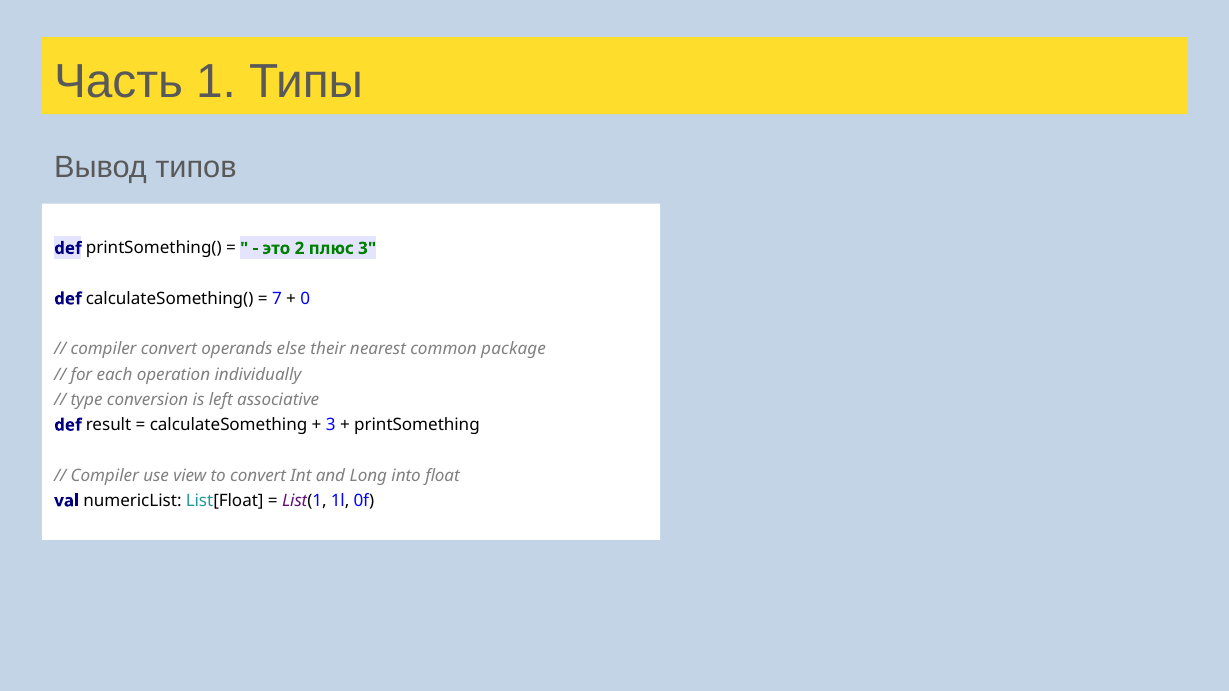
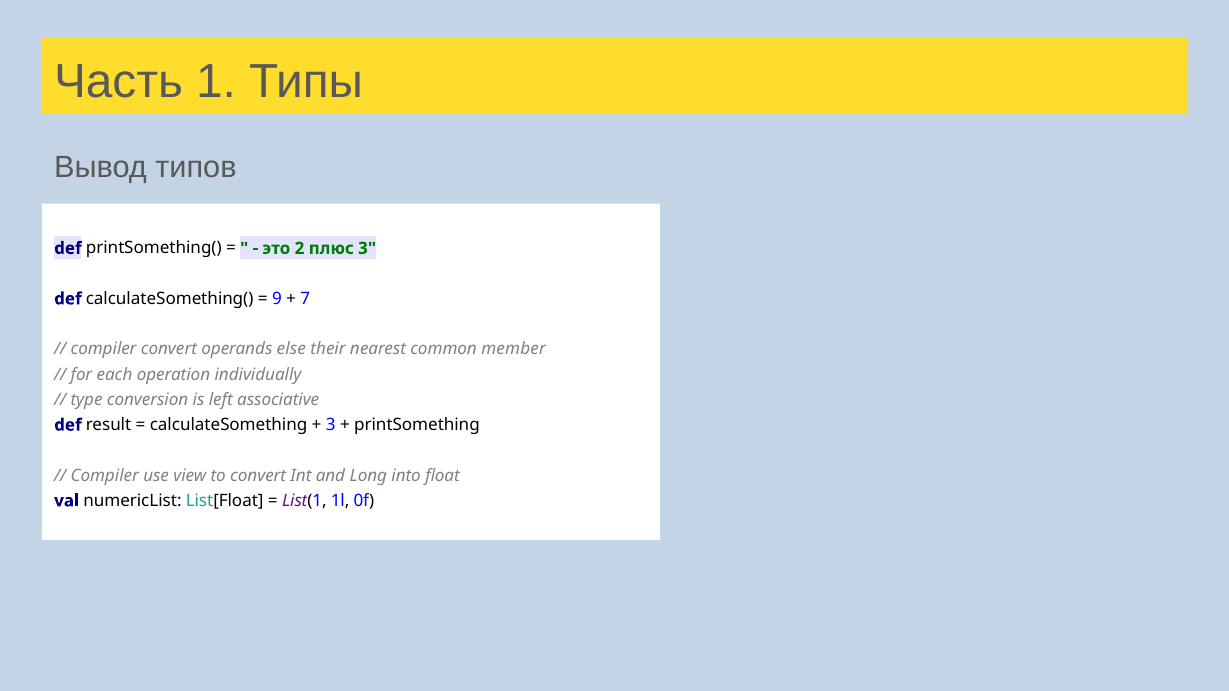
7: 7 -> 9
0: 0 -> 7
package: package -> member
